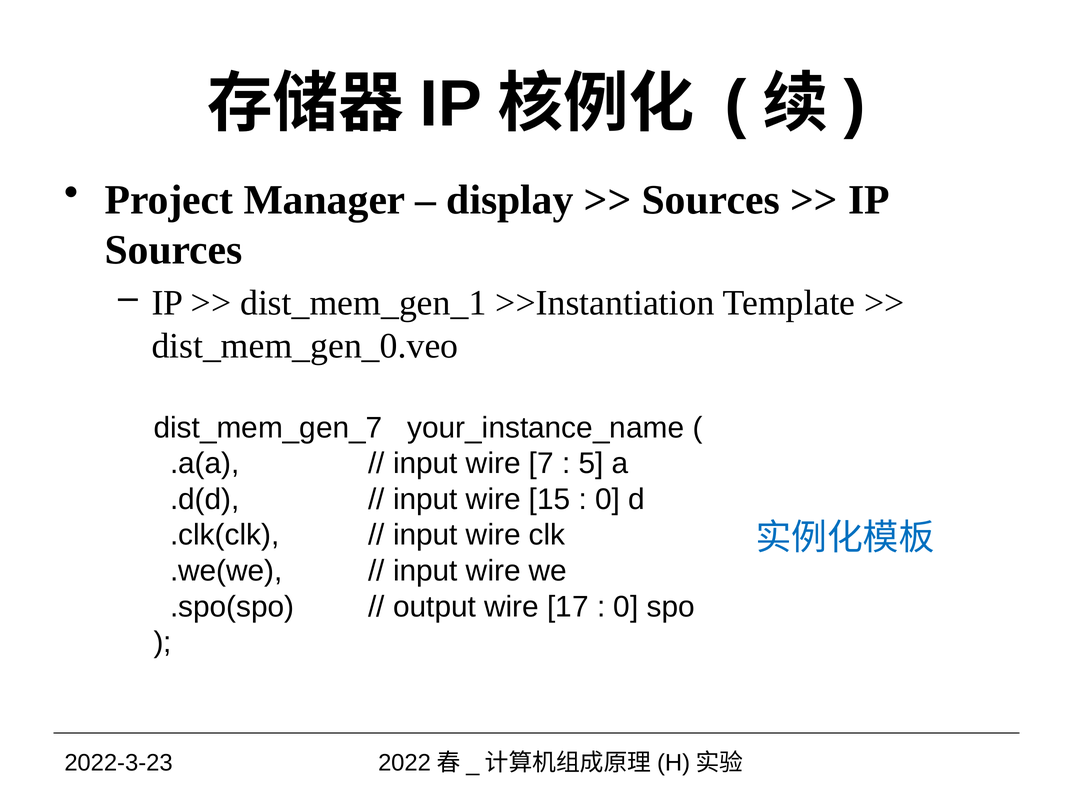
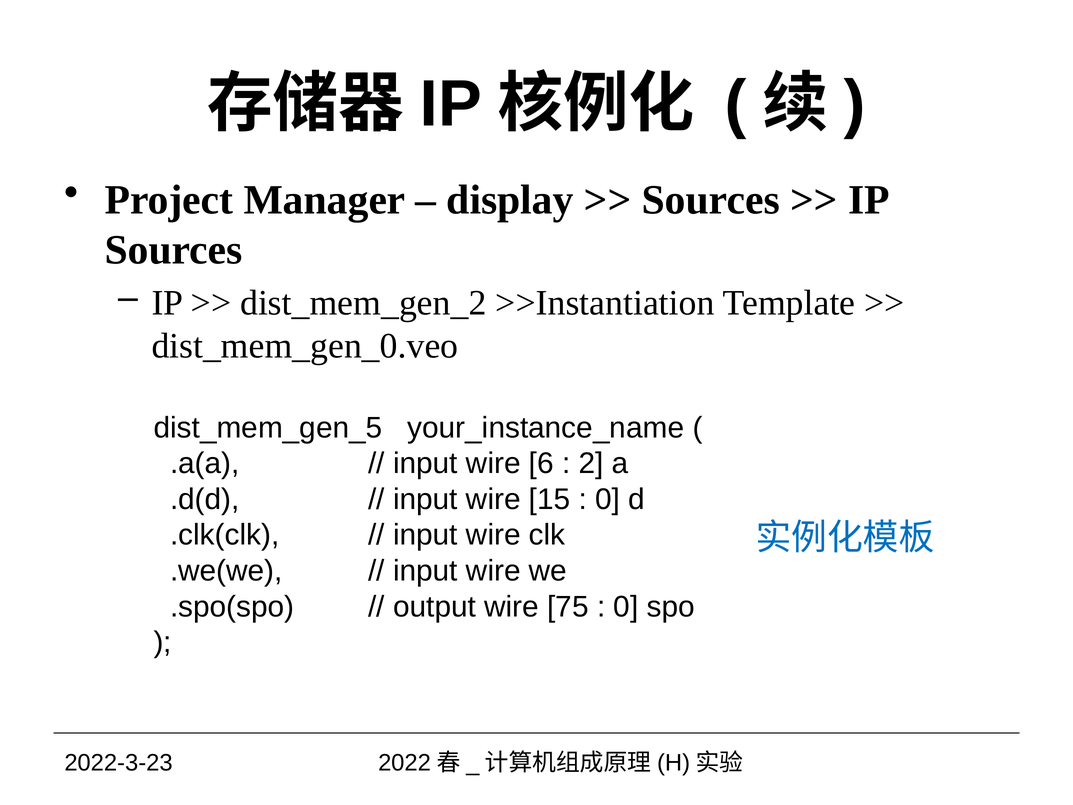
dist_mem_gen_1: dist_mem_gen_1 -> dist_mem_gen_2
dist_mem_gen_7: dist_mem_gen_7 -> dist_mem_gen_5
7: 7 -> 6
5: 5 -> 2
17: 17 -> 75
